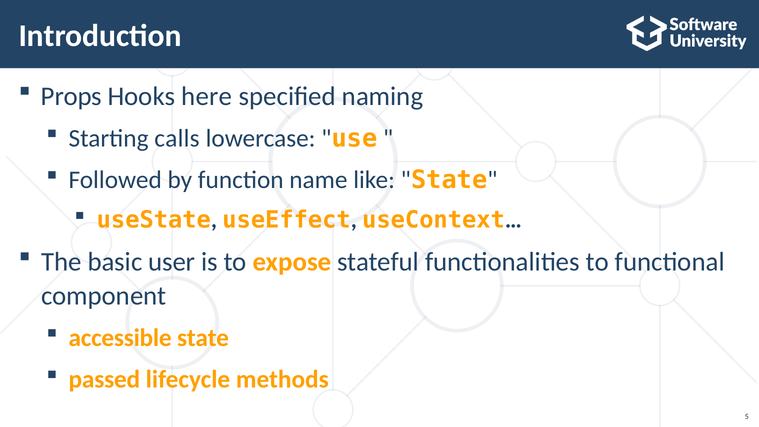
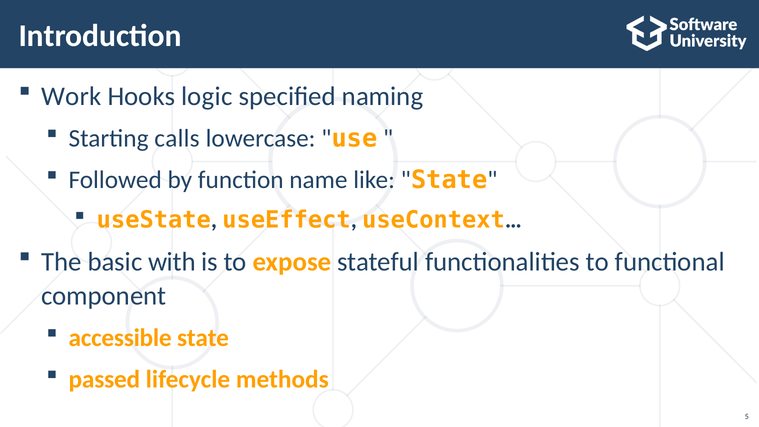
Props: Props -> Work
here: here -> logic
user: user -> with
